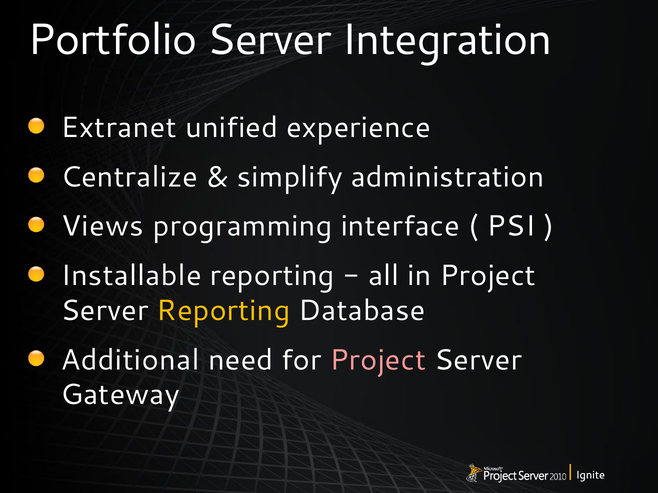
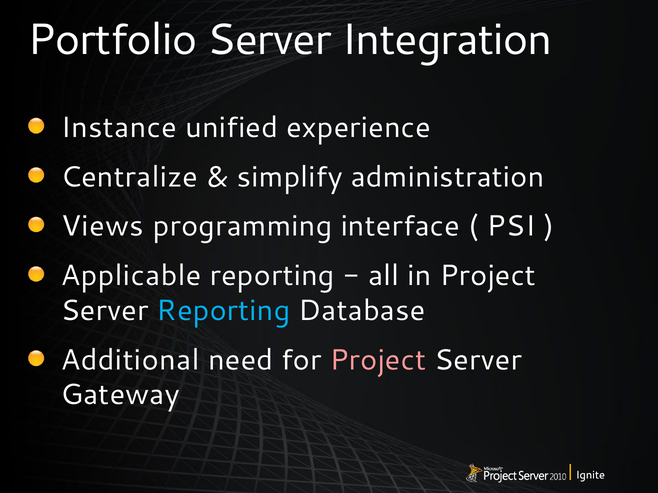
Extranet: Extranet -> Instance
Installable: Installable -> Applicable
Reporting at (223, 311) colour: yellow -> light blue
